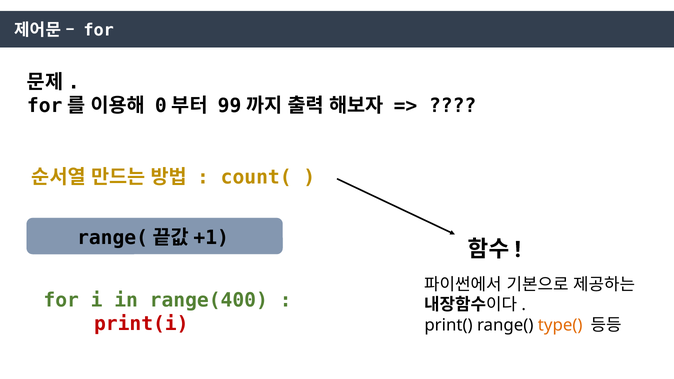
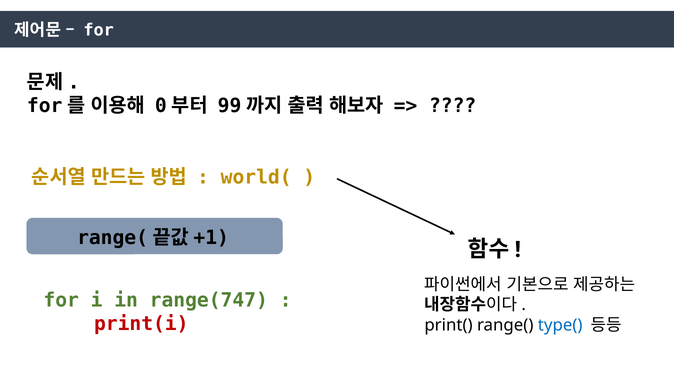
count(: count( -> world(
range(400: range(400 -> range(747
type( colour: orange -> blue
